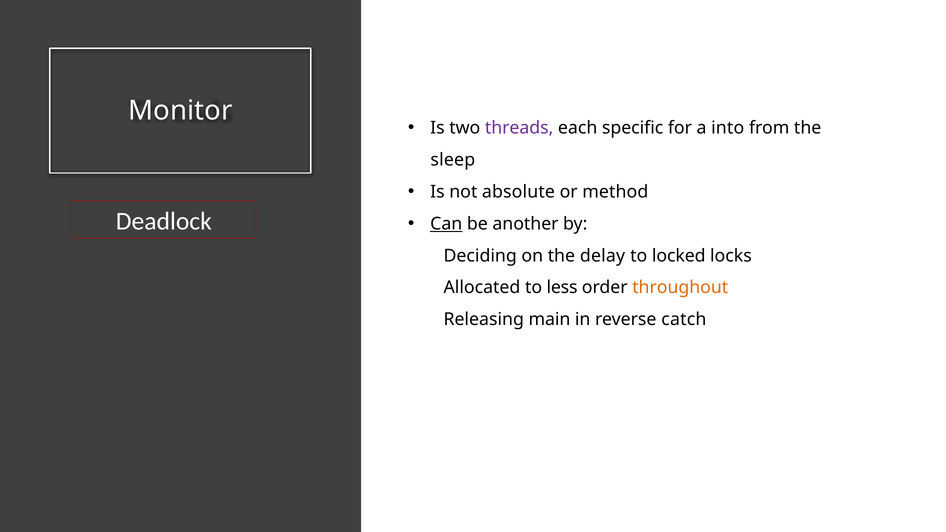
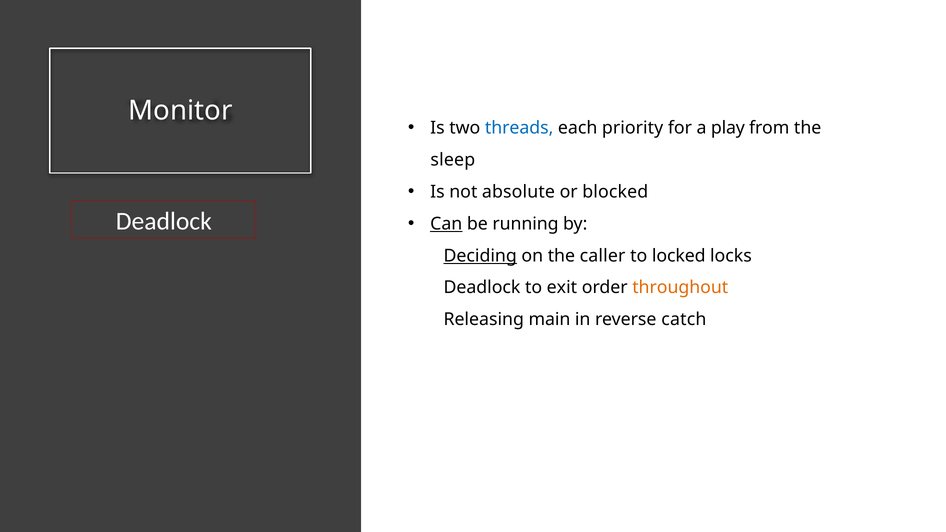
threads colour: purple -> blue
specific: specific -> priority
into: into -> play
method: method -> blocked
another: another -> running
Deciding underline: none -> present
delay: delay -> caller
Allocated at (482, 288): Allocated -> Deadlock
less: less -> exit
